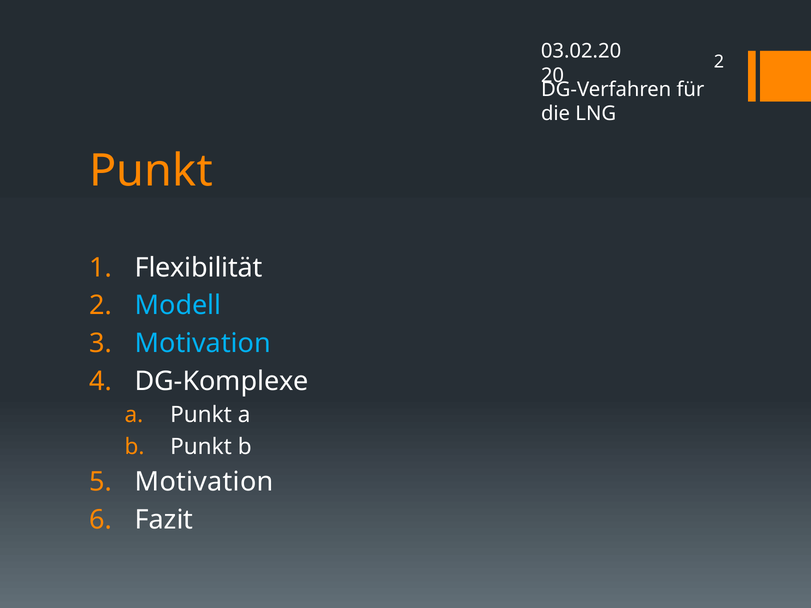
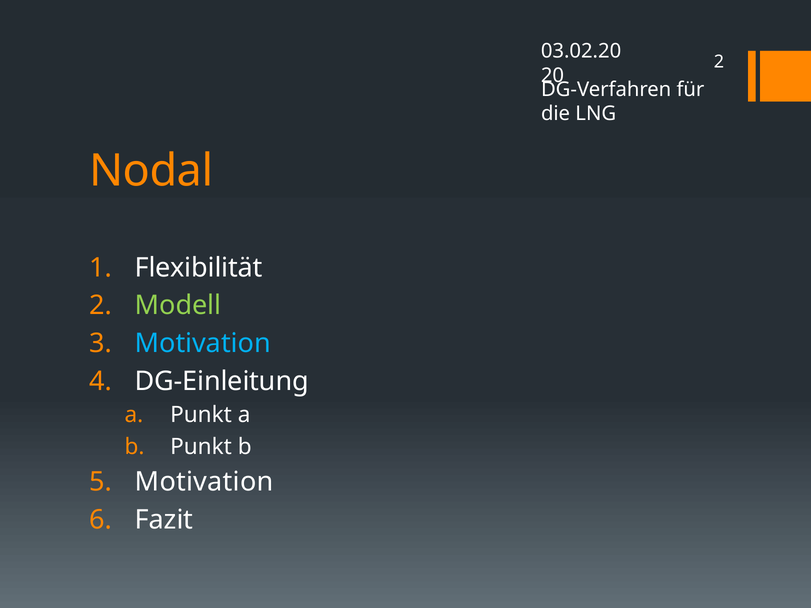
Punkt at (151, 171): Punkt -> Nodal
Modell colour: light blue -> light green
DG-Komplexe: DG-Komplexe -> DG-Einleitung
